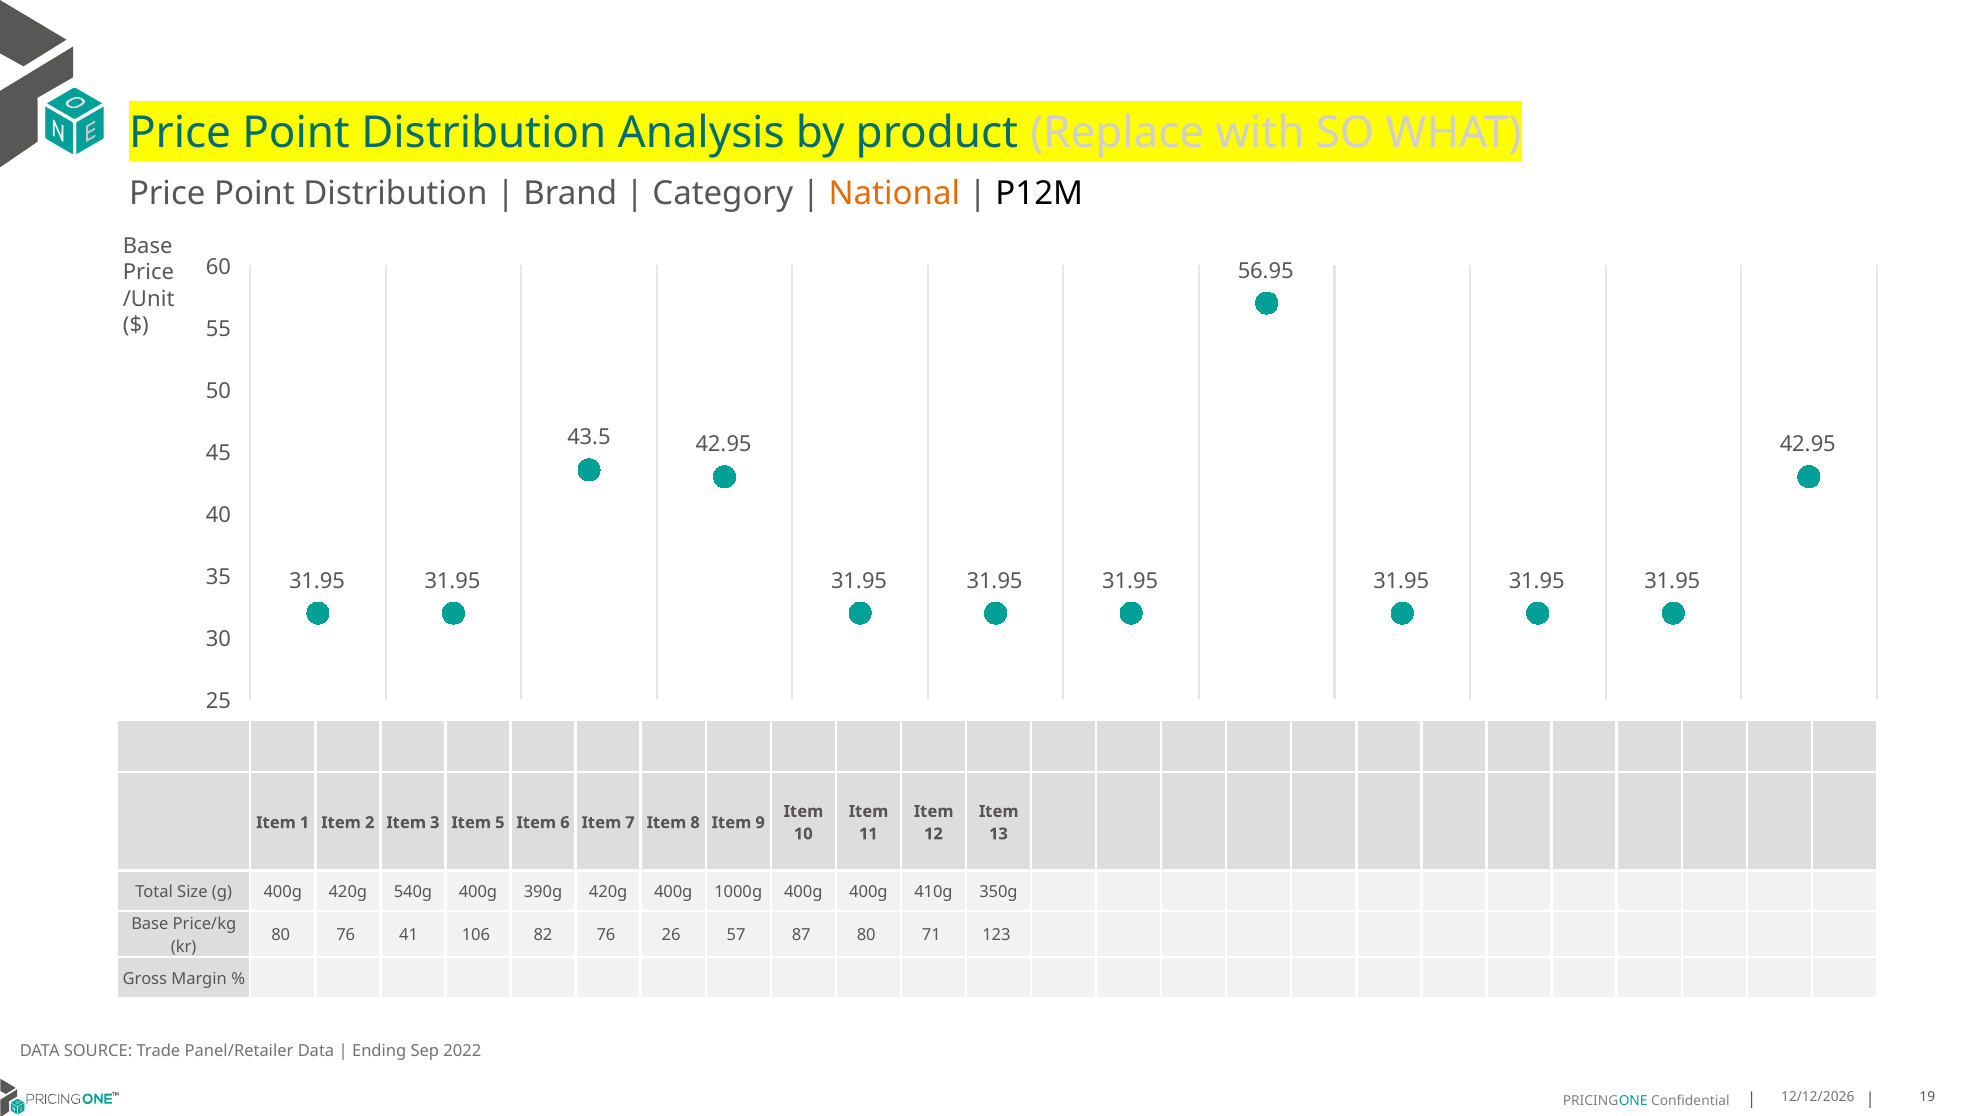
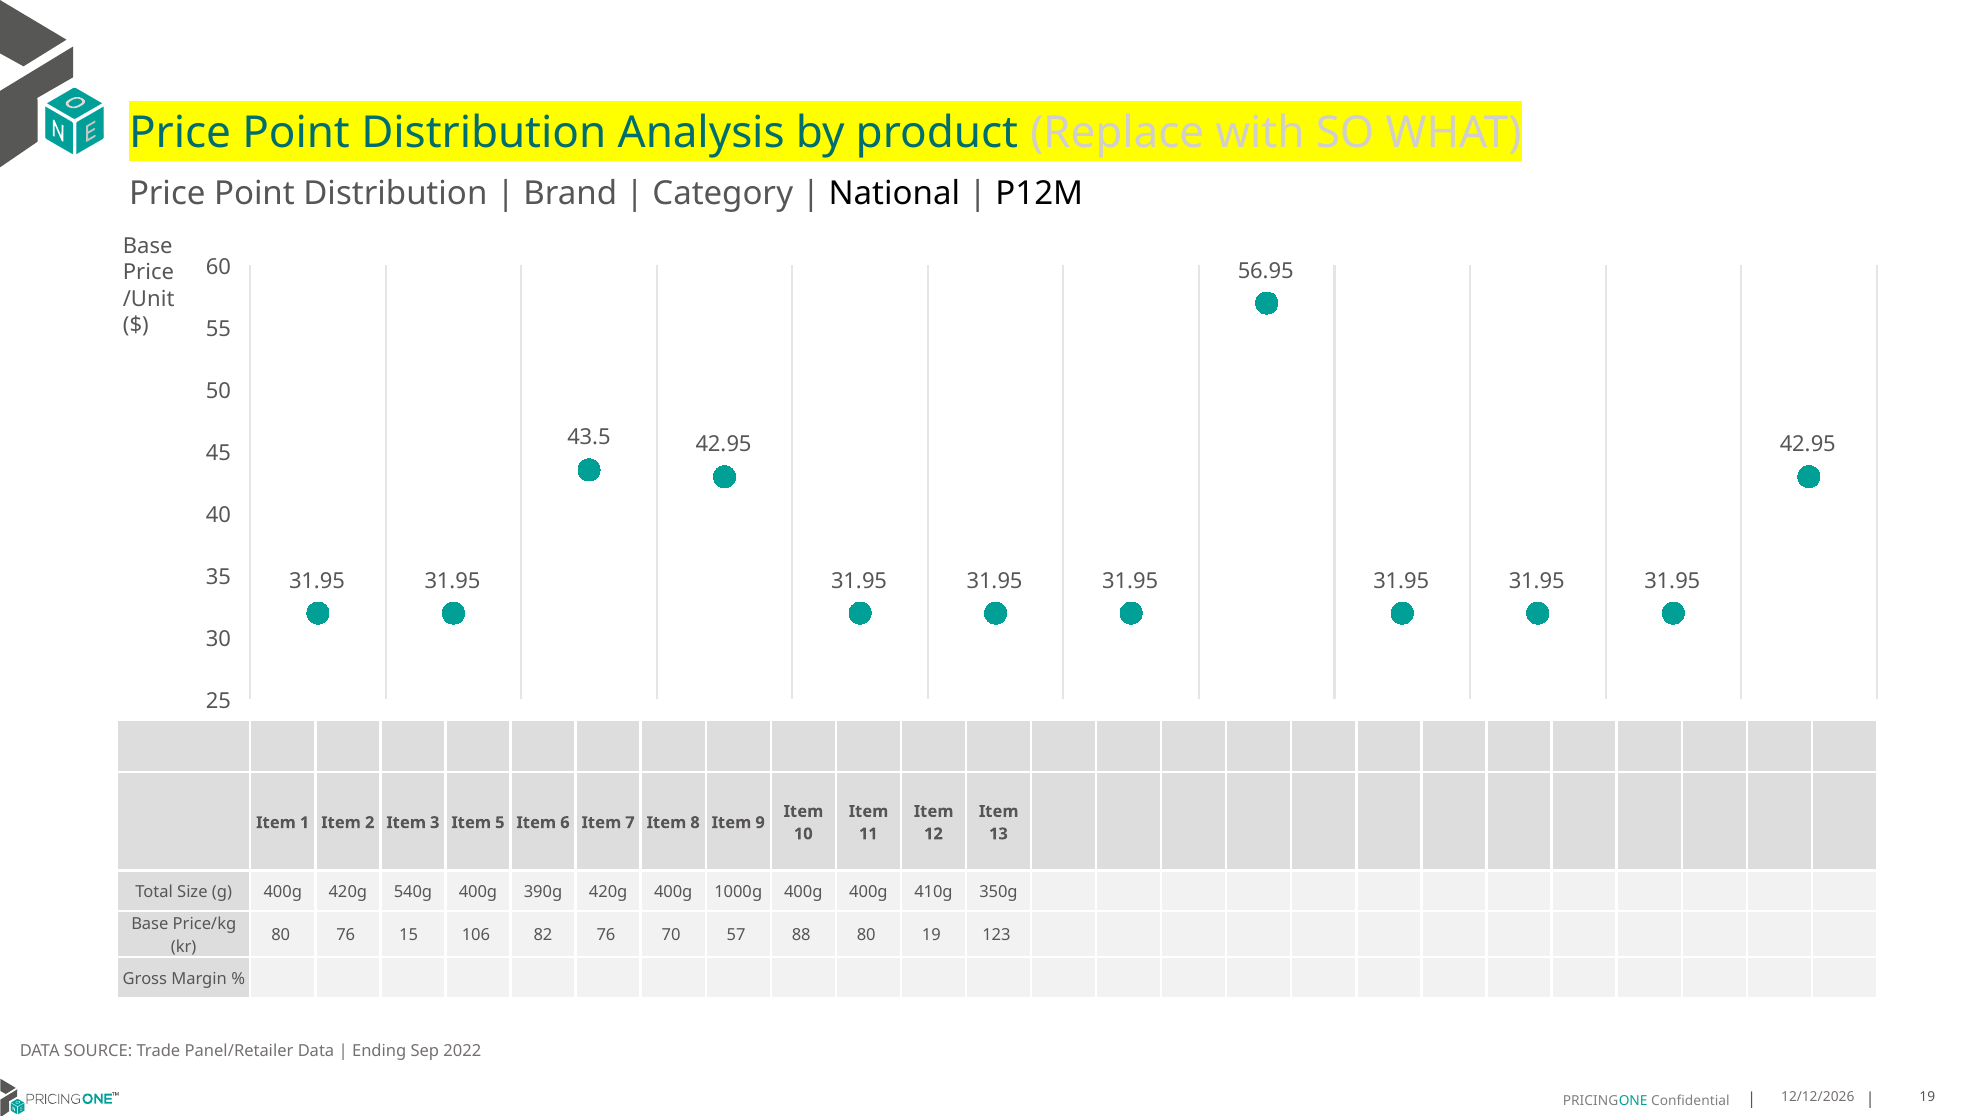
National colour: orange -> black
41: 41 -> 15
26: 26 -> 70
87: 87 -> 88
80 71: 71 -> 19
